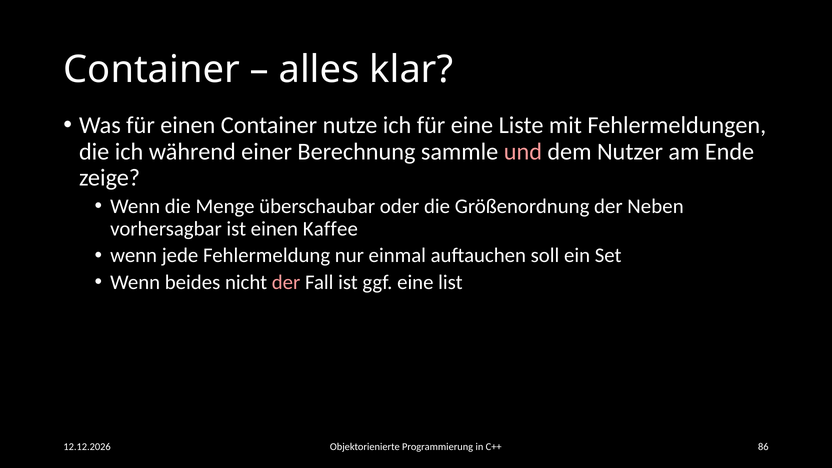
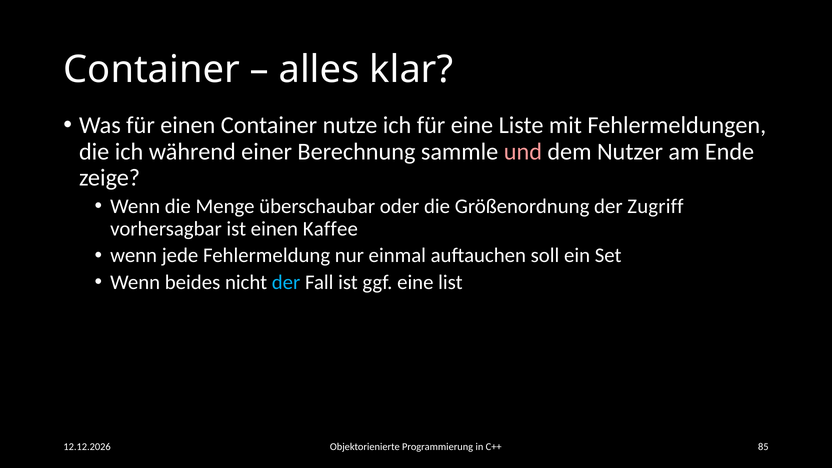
Neben: Neben -> Zugriff
der at (286, 282) colour: pink -> light blue
86: 86 -> 85
